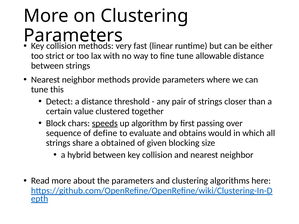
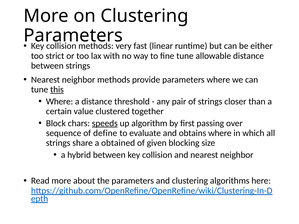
this underline: none -> present
Detect at (59, 102): Detect -> Where
obtains would: would -> where
